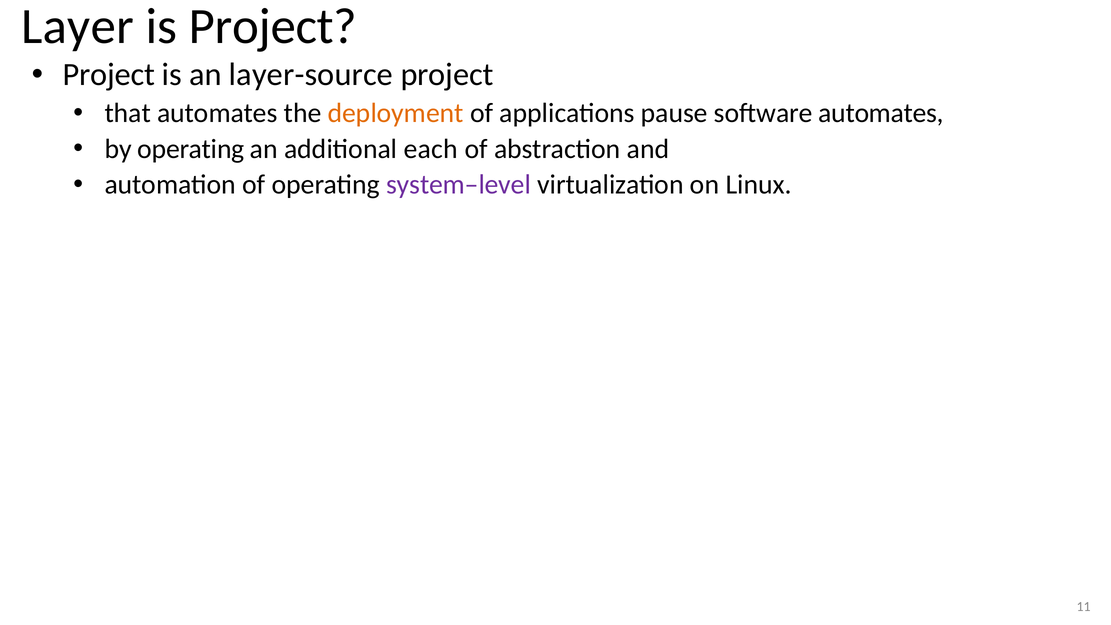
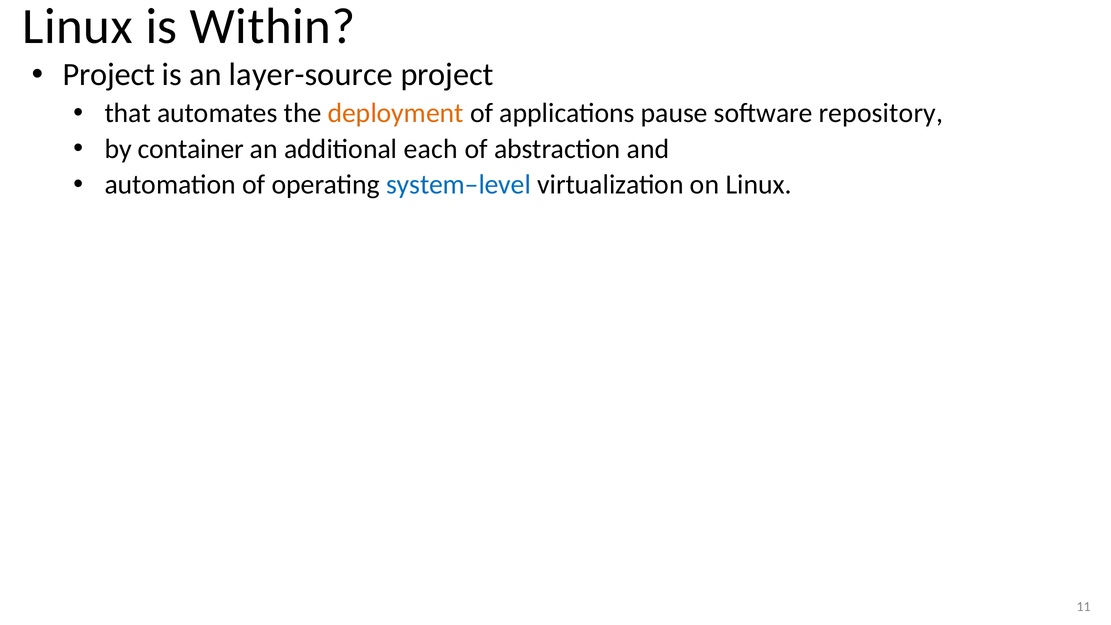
Layer at (78, 26): Layer -> Linux
is Project: Project -> Within
software automates: automates -> repository
by operating: operating -> container
system–level colour: purple -> blue
